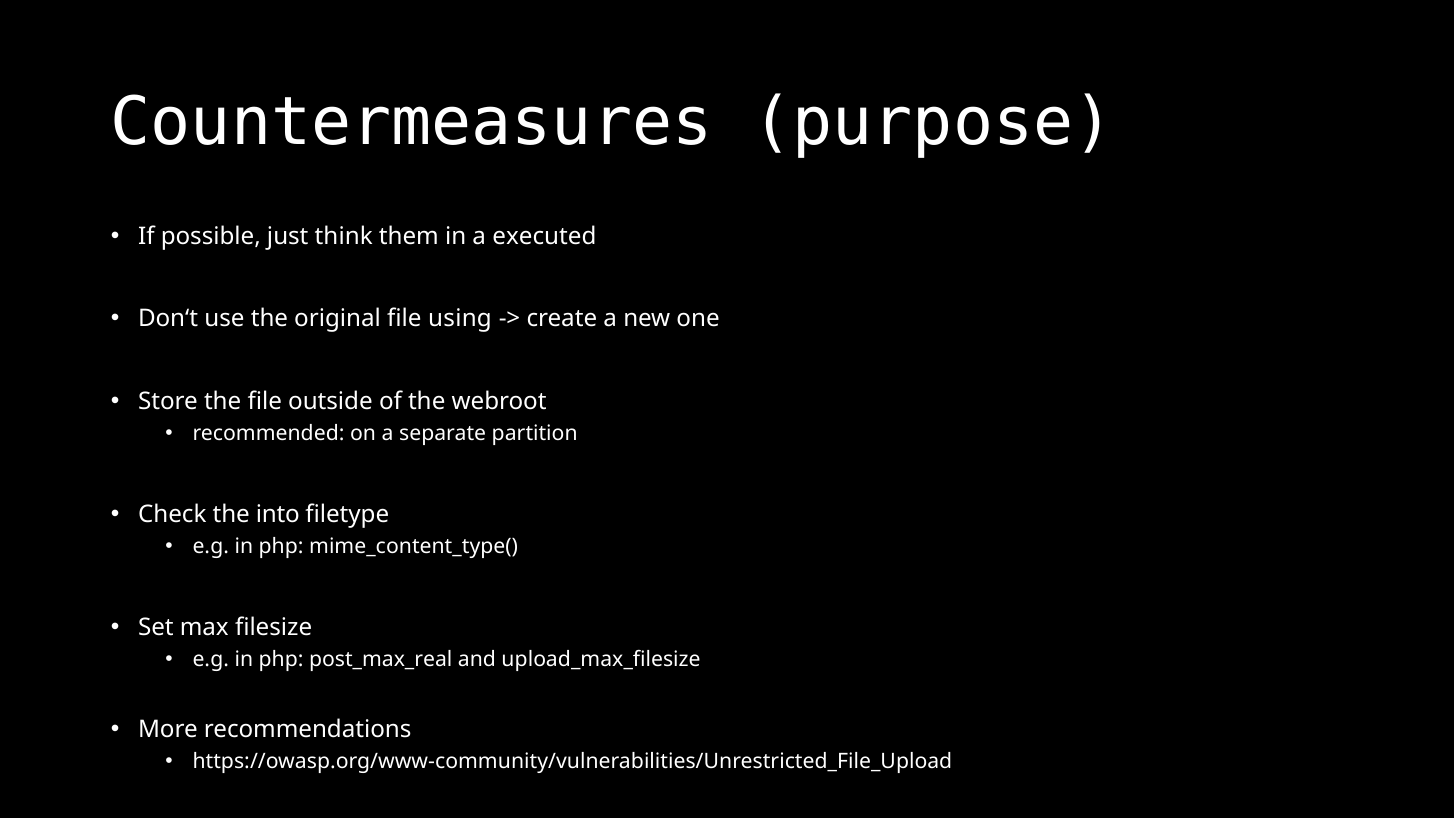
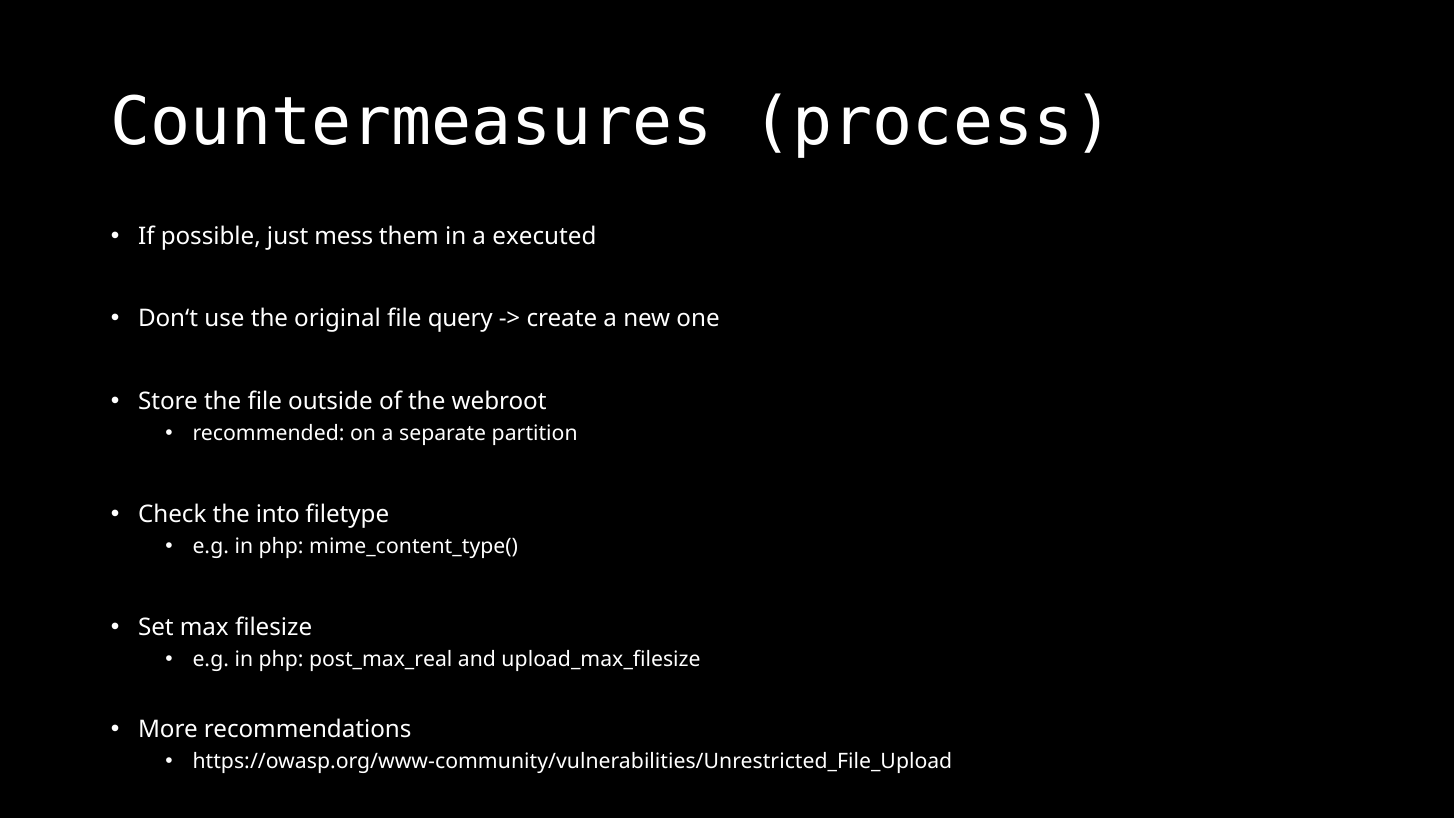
purpose: purpose -> process
think: think -> mess
using: using -> query
